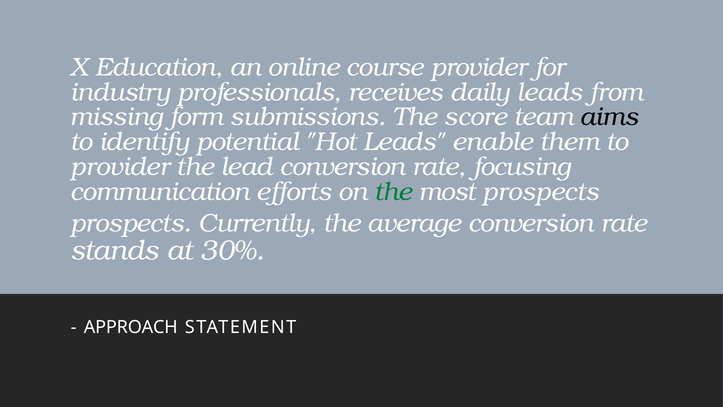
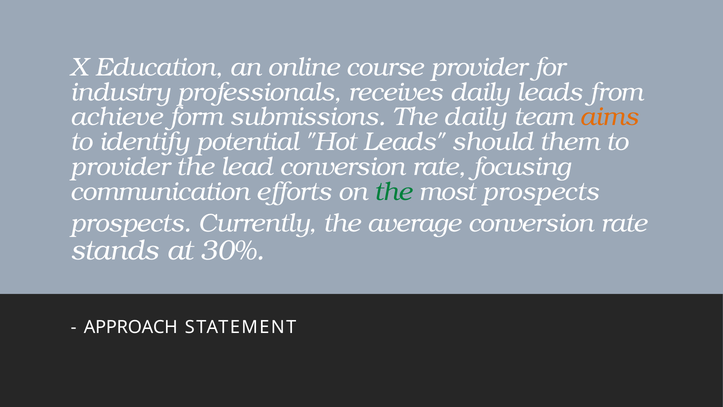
missing: missing -> achieve
The score: score -> daily
aims colour: black -> orange
enable: enable -> should
